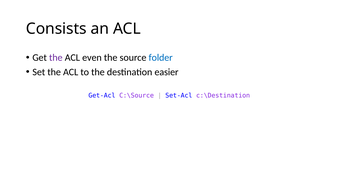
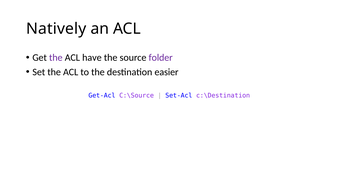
Consists: Consists -> Natively
even: even -> have
folder colour: blue -> purple
